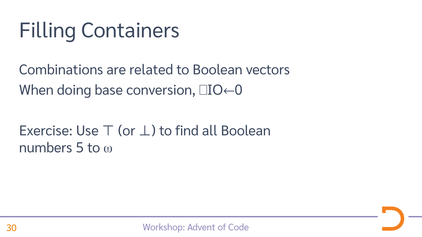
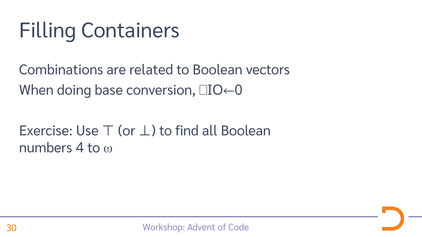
5: 5 -> 4
